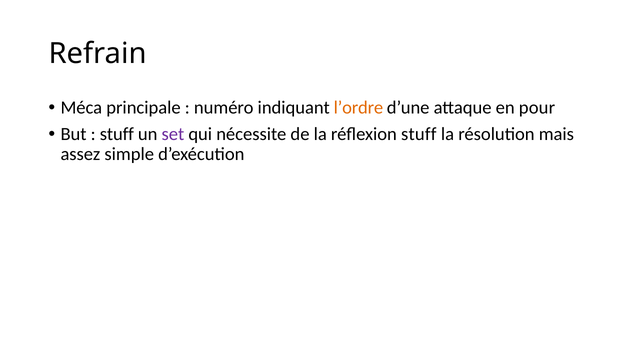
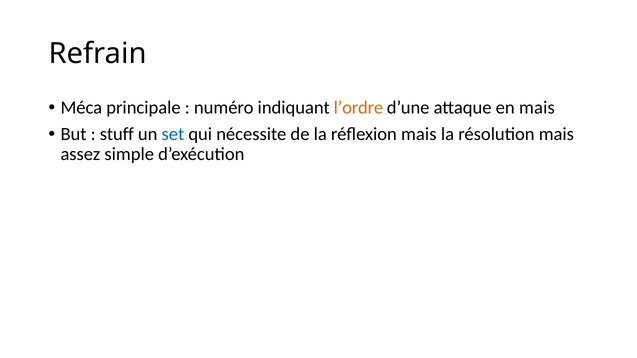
en pour: pour -> mais
set colour: purple -> blue
réflexion stuff: stuff -> mais
